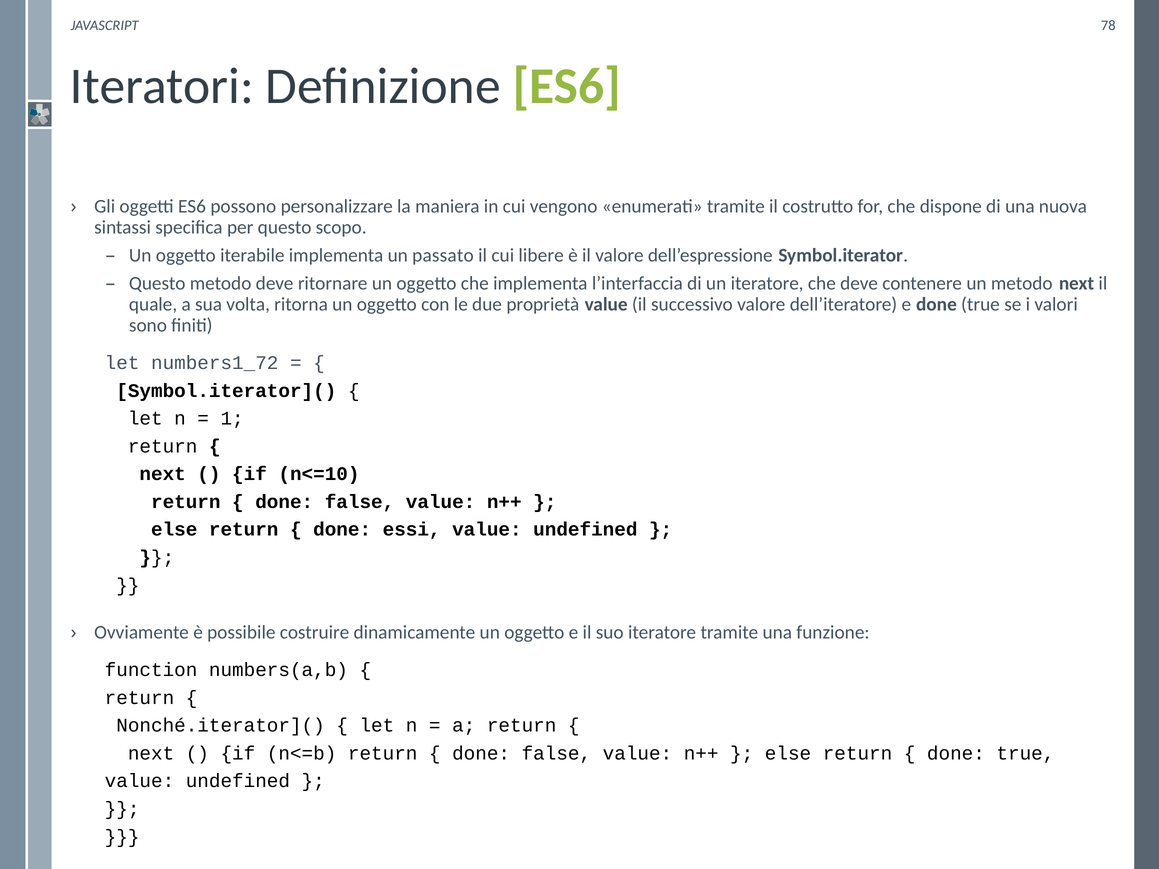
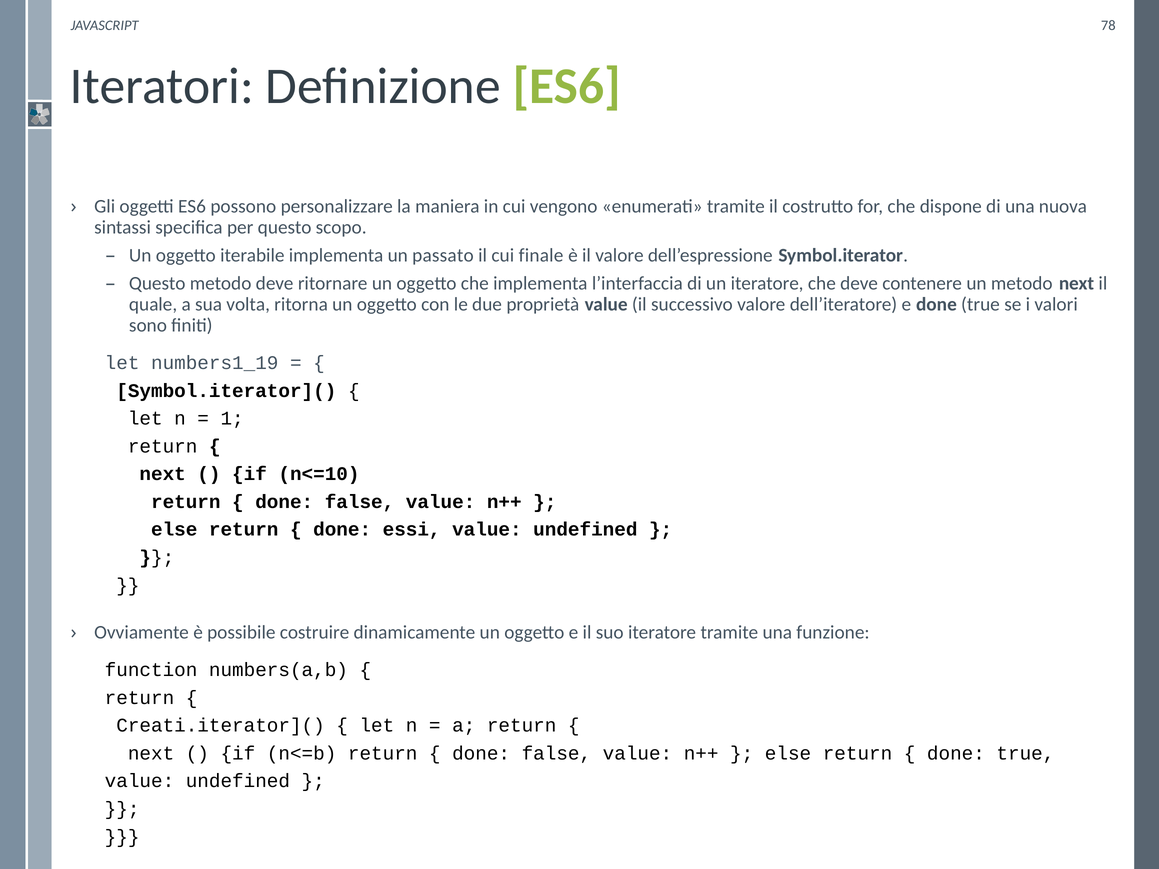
libere: libere -> finale
numbers1_72: numbers1_72 -> numbers1_19
Nonché.iterator](: Nonché.iterator]( -> Creati.iterator](
